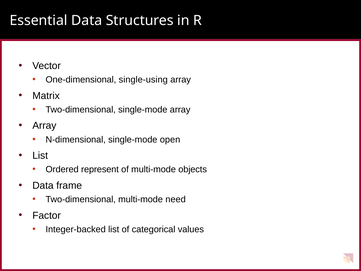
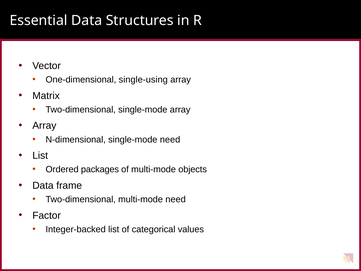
single-mode open: open -> need
represent: represent -> packages
